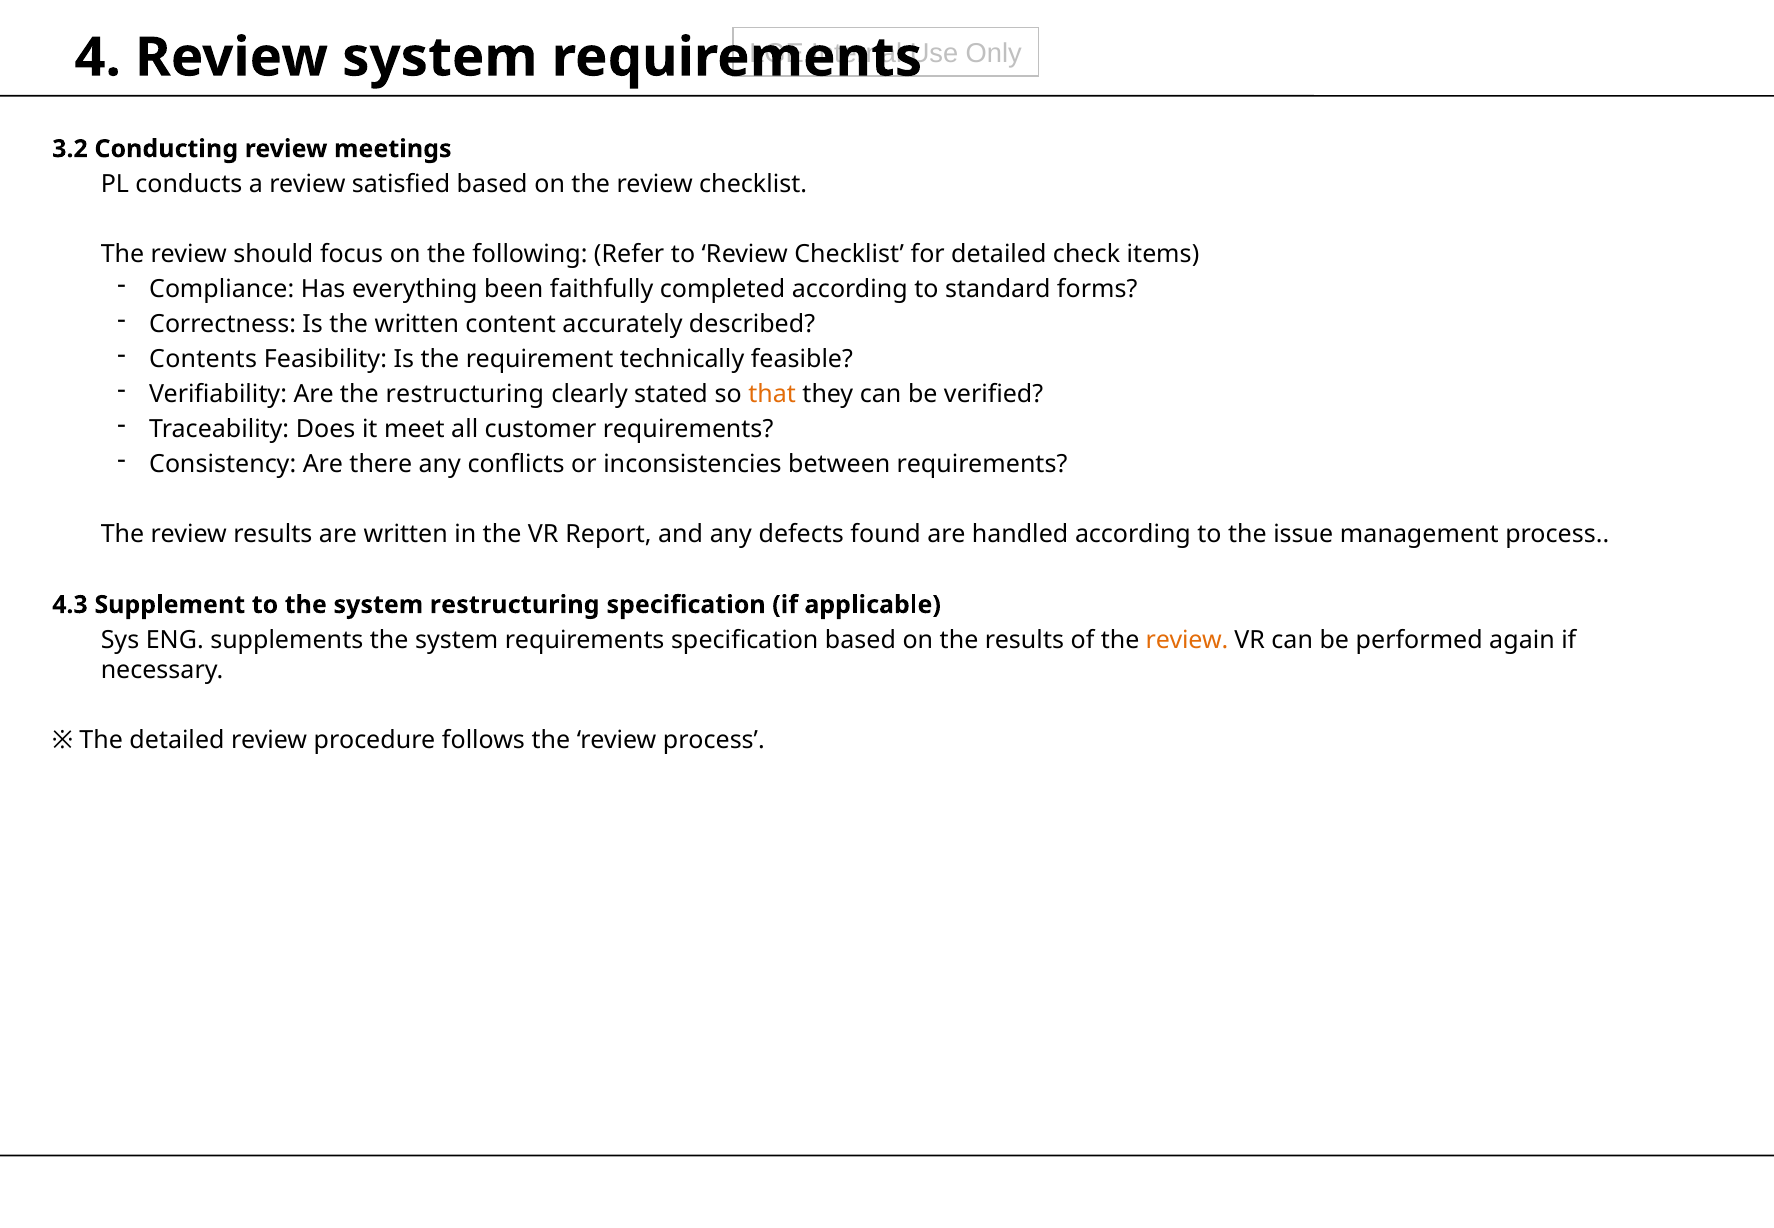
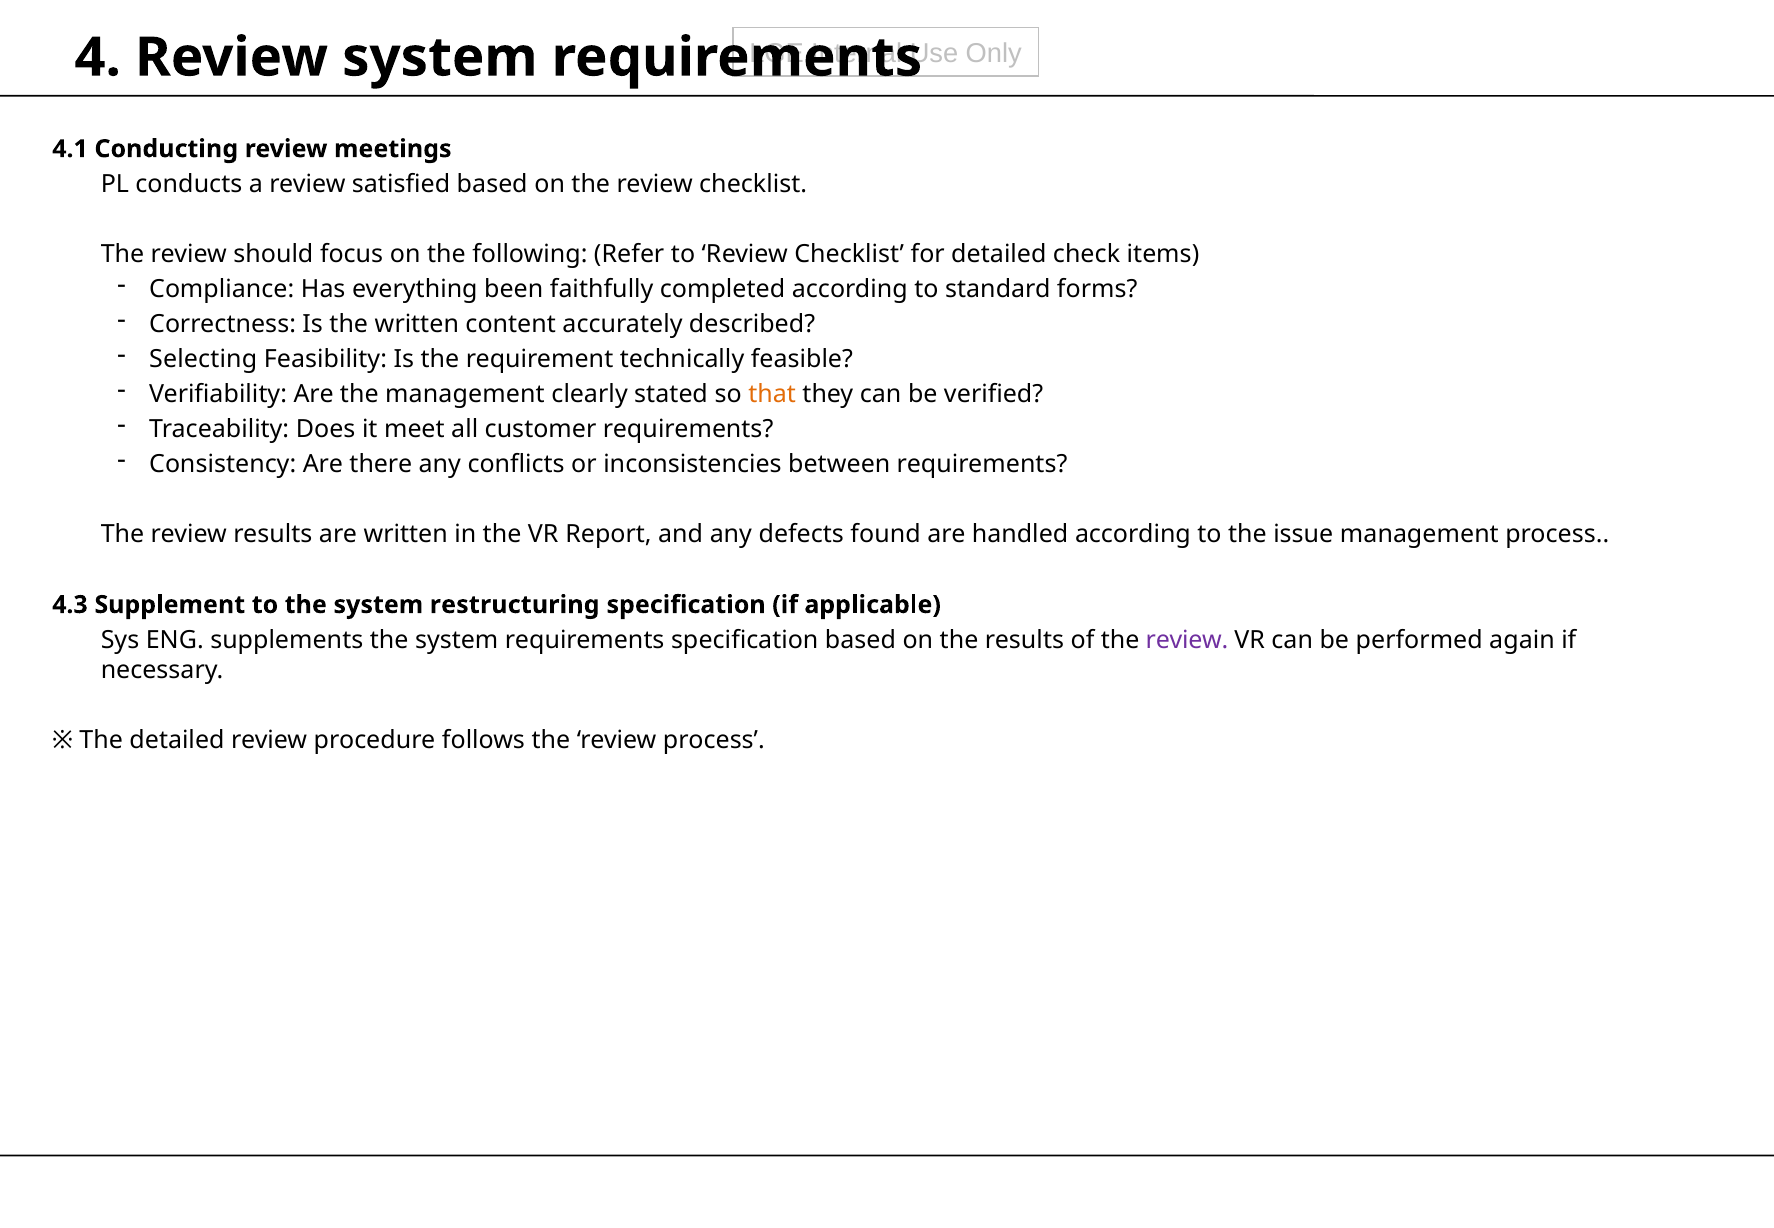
3.2: 3.2 -> 4.1
Contents: Contents -> Selecting
the restructuring: restructuring -> management
review at (1187, 640) colour: orange -> purple
